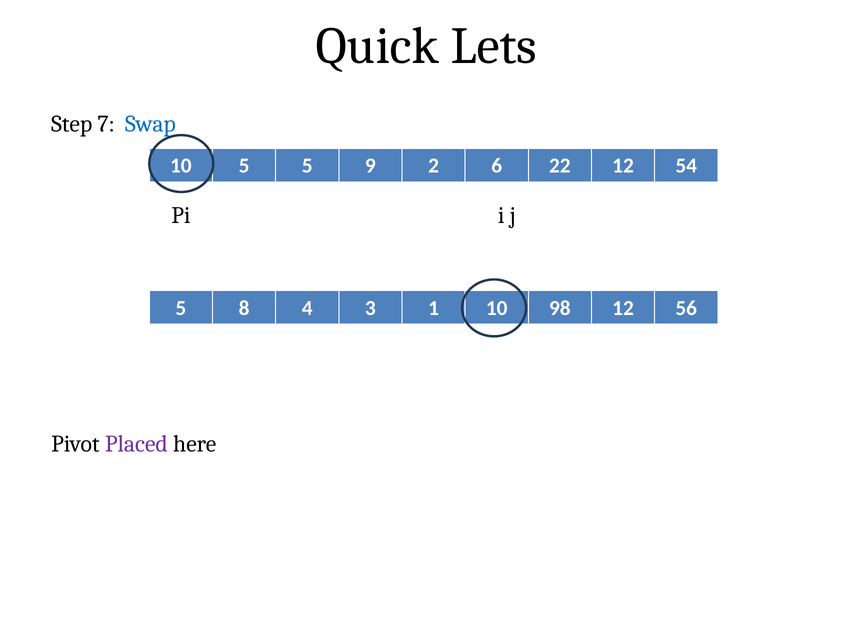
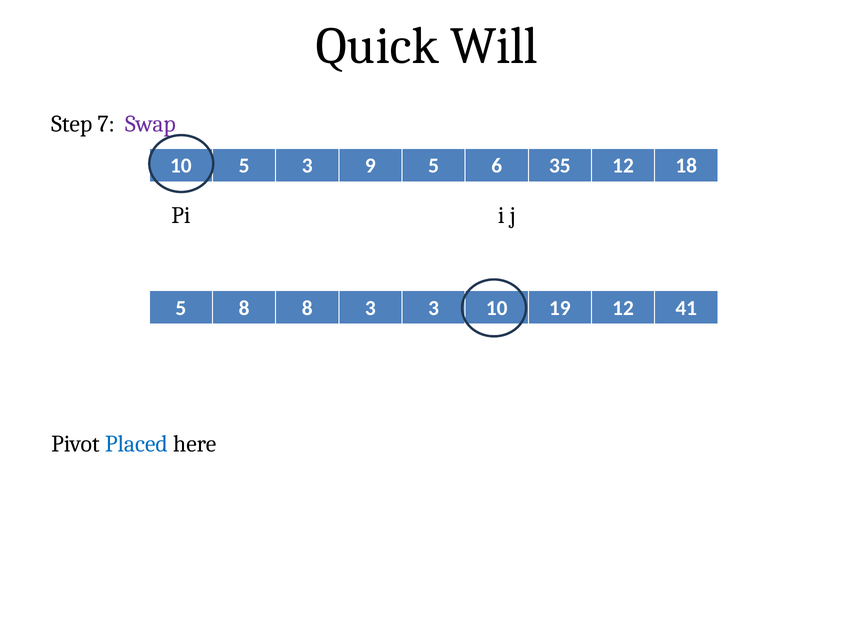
Lets: Lets -> Will
Swap colour: blue -> purple
5 5: 5 -> 3
9 2: 2 -> 5
22: 22 -> 35
54: 54 -> 18
8 4: 4 -> 8
3 1: 1 -> 3
98: 98 -> 19
56: 56 -> 41
Placed colour: purple -> blue
